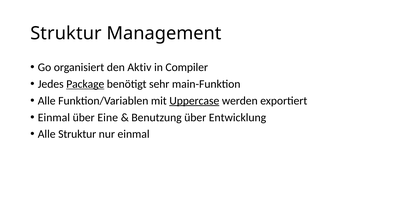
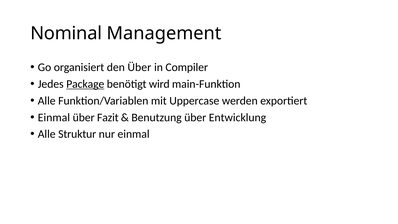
Struktur at (66, 33): Struktur -> Nominal
den Aktiv: Aktiv -> Über
sehr: sehr -> wird
Uppercase underline: present -> none
Eine: Eine -> Fazit
